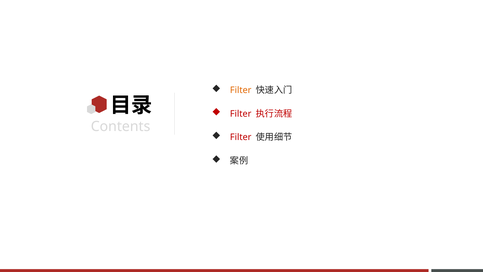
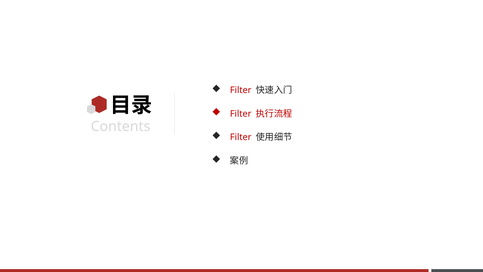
Filter at (241, 90) colour: orange -> red
